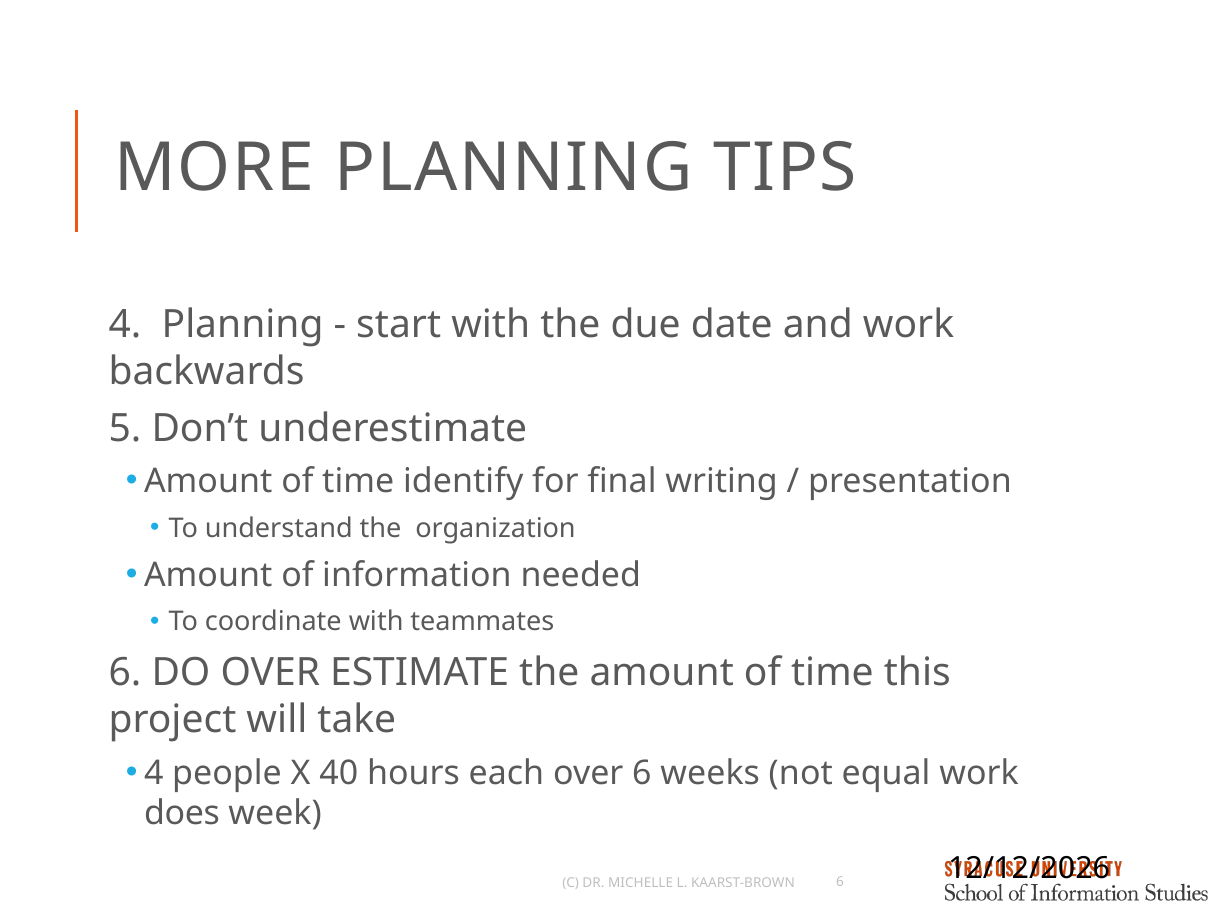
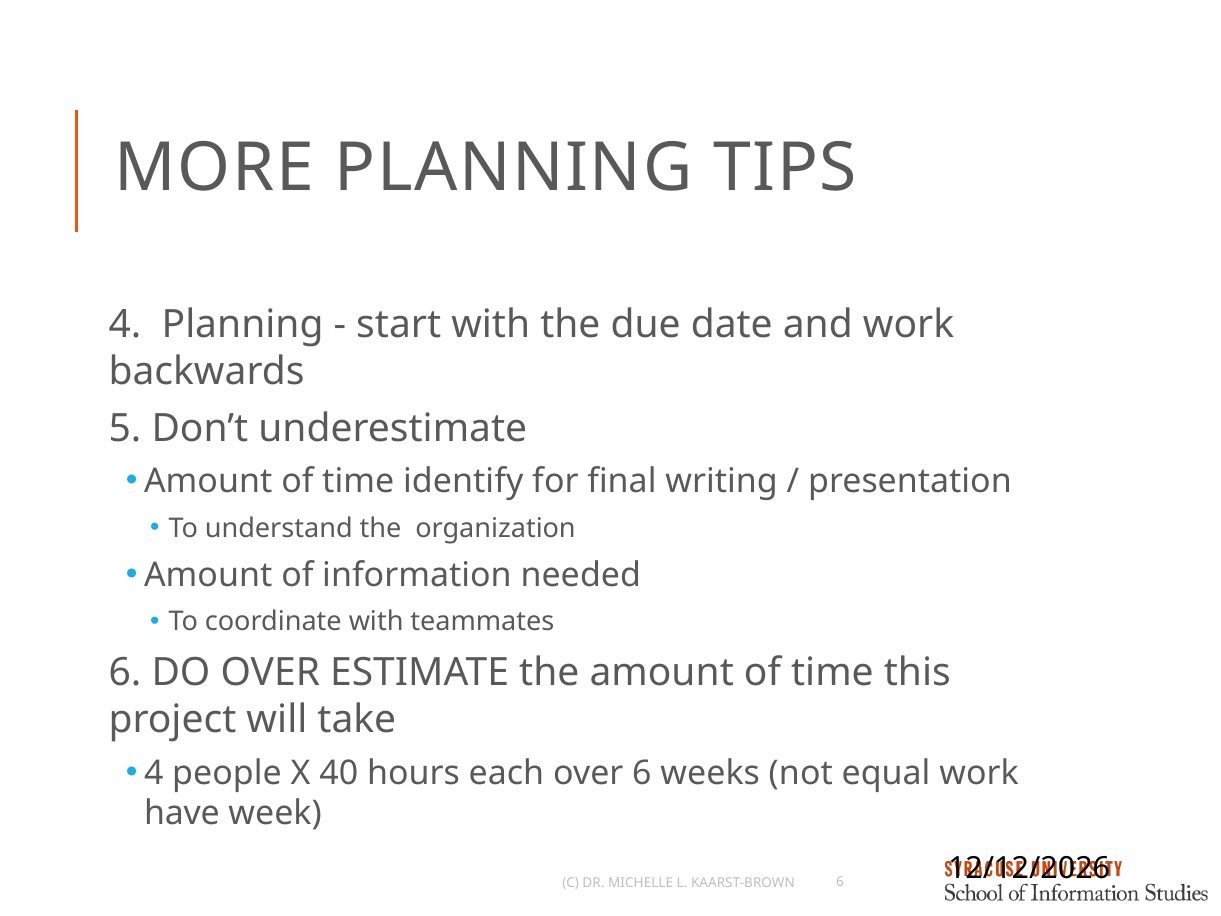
does: does -> have
